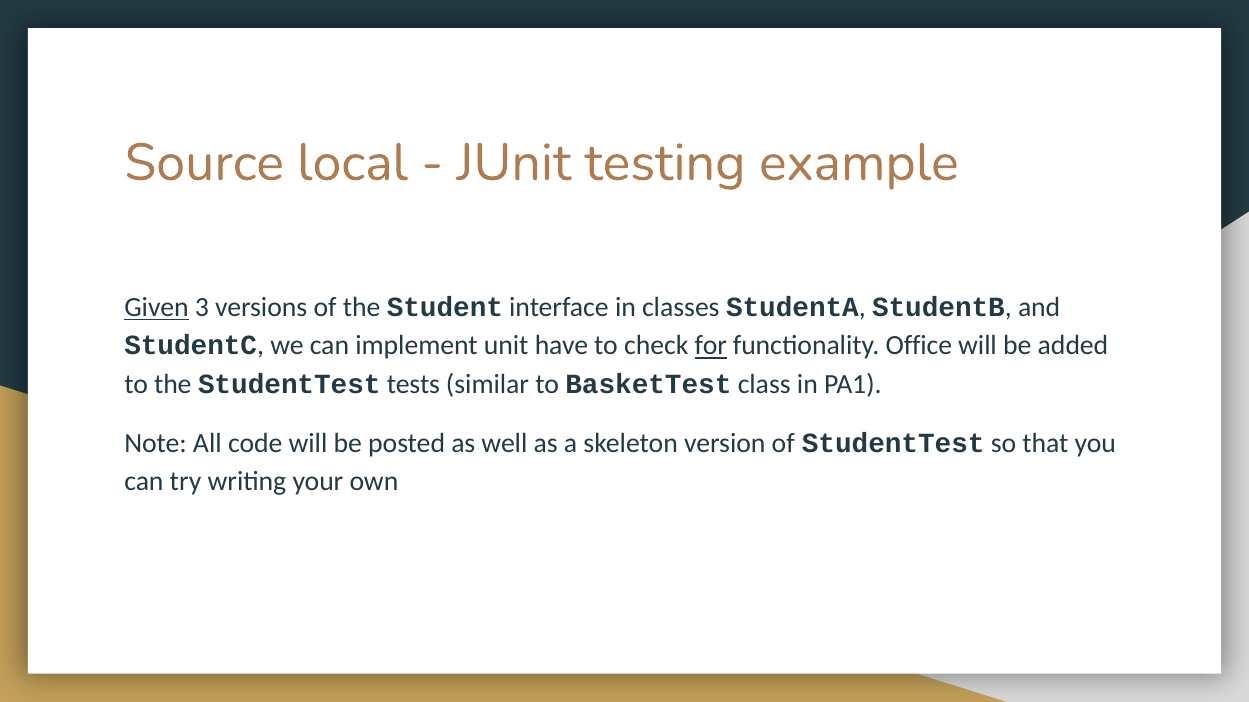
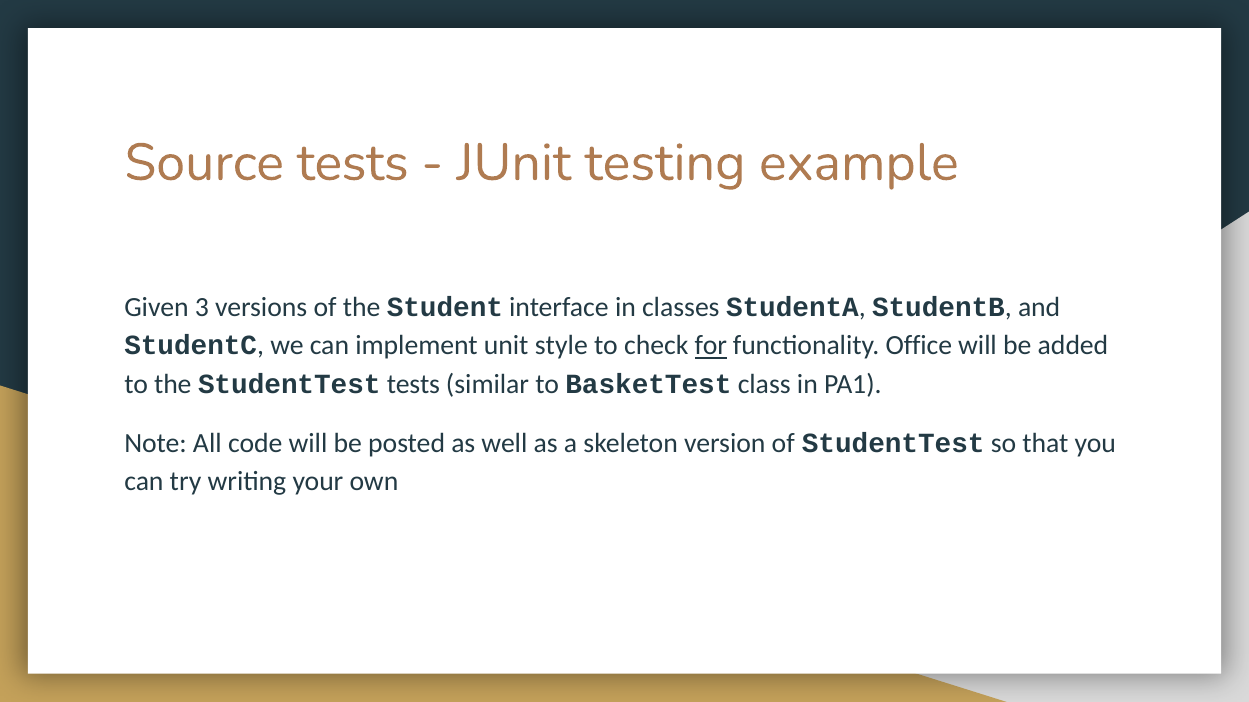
Source local: local -> tests
Given underline: present -> none
have: have -> style
